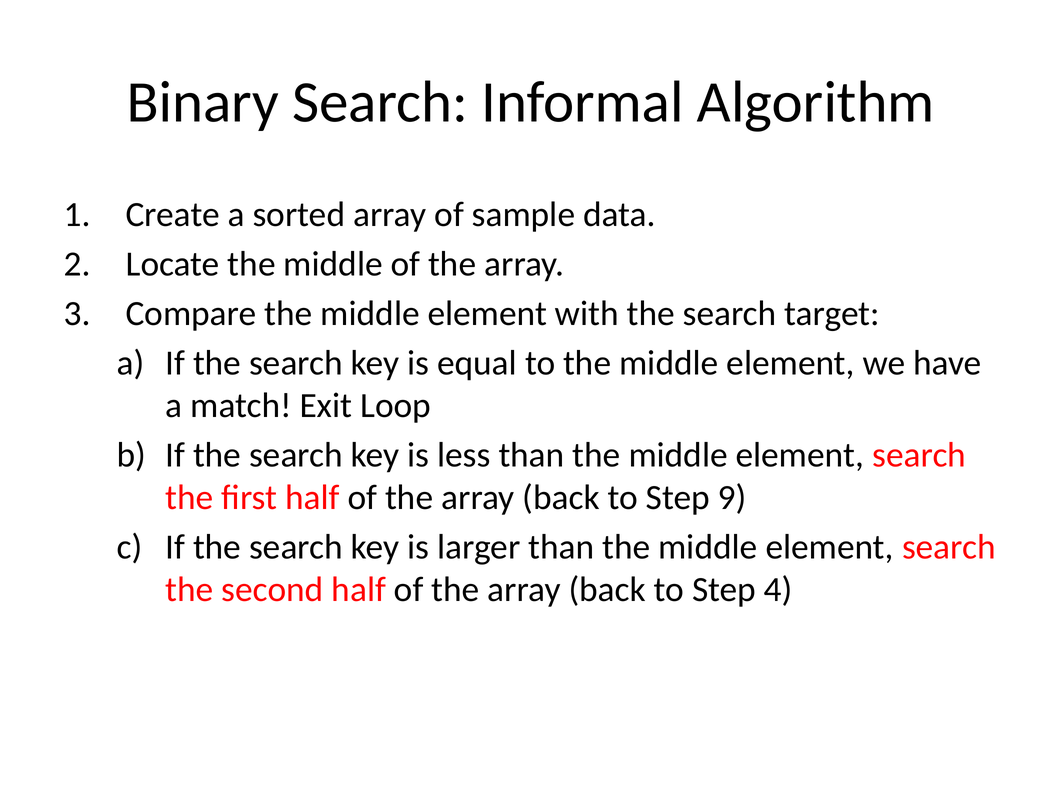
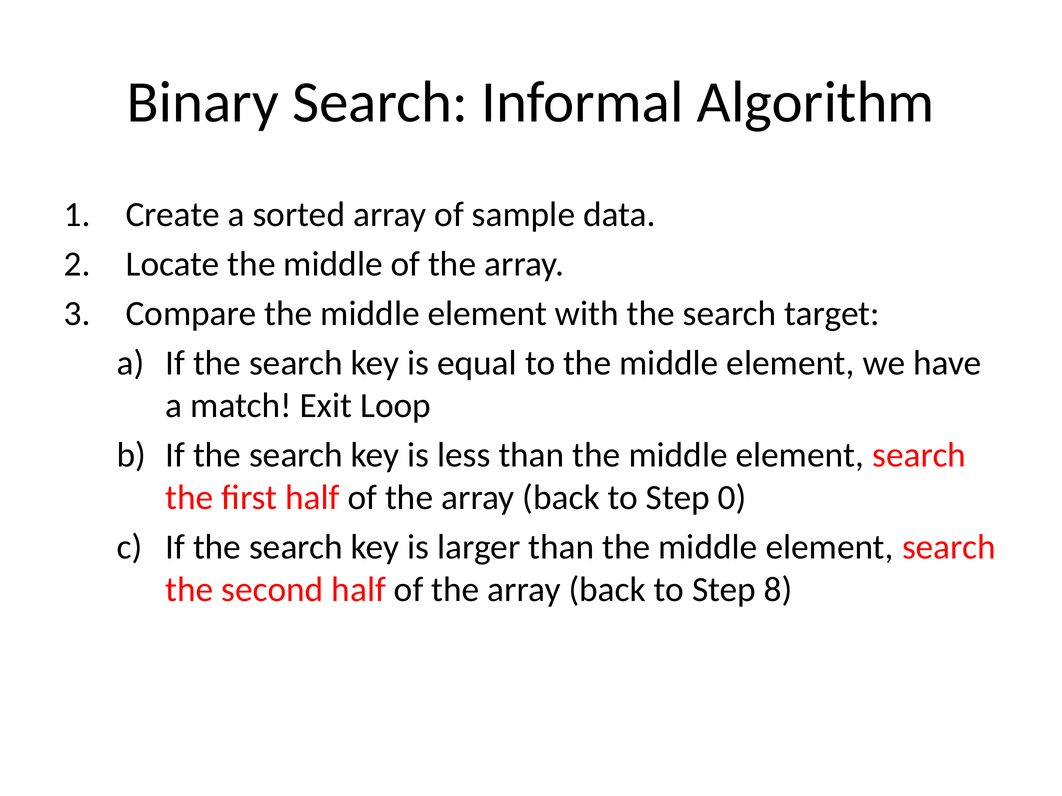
9: 9 -> 0
4: 4 -> 8
